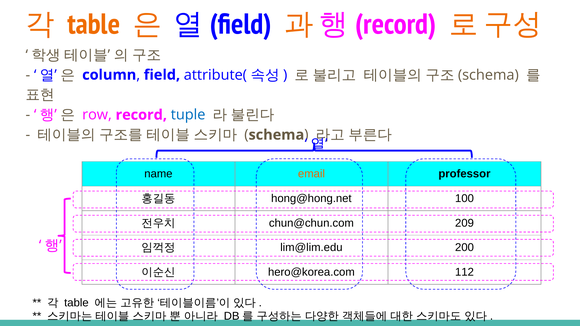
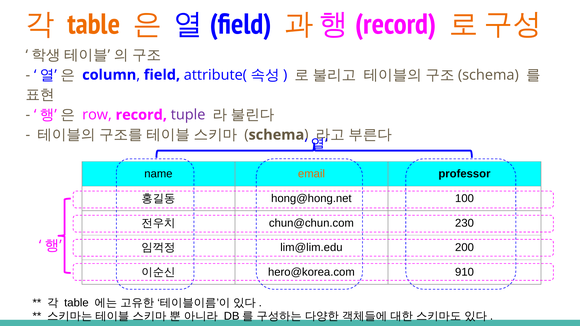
tuple colour: blue -> purple
209: 209 -> 230
112: 112 -> 910
